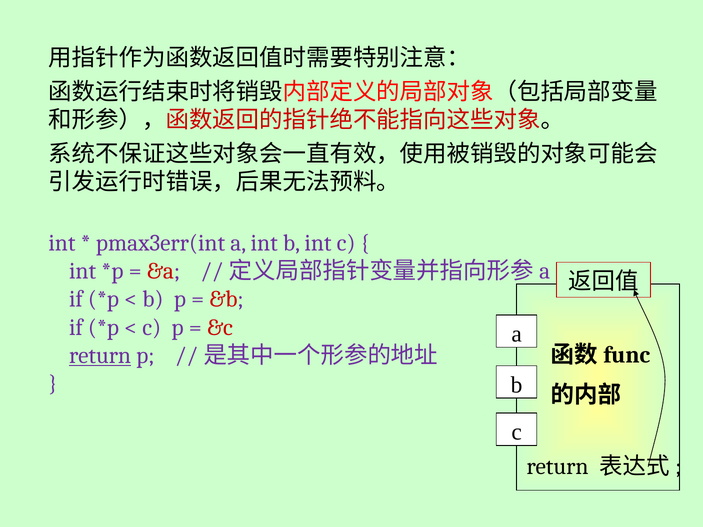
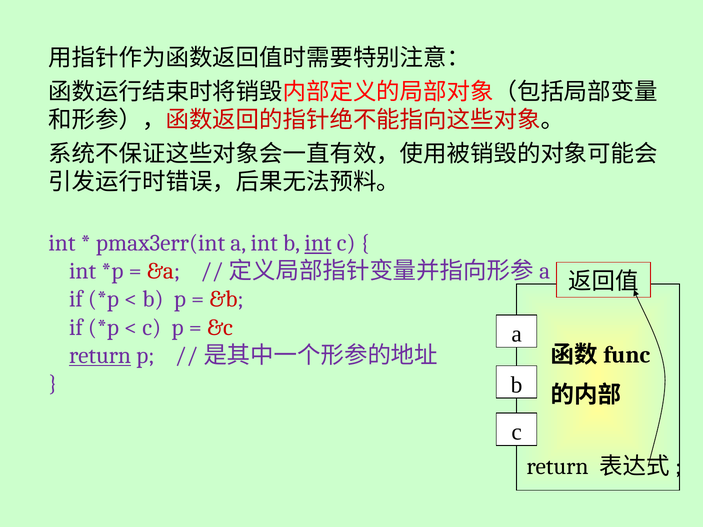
int at (318, 243) underline: none -> present
